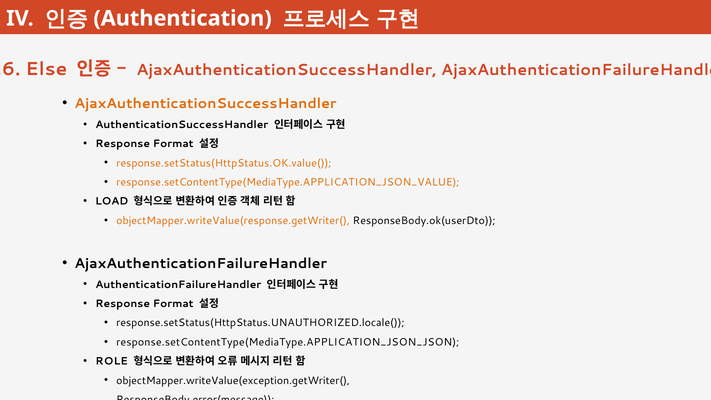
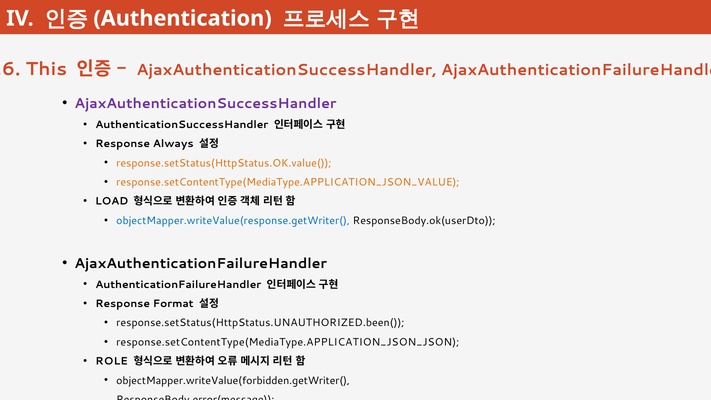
Else: Else -> This
AjaxAuthenticationSuccessHandler at (205, 103) colour: orange -> purple
Format at (173, 144): Format -> Always
objectMapper.writeValue(response.getWriter( colour: orange -> blue
response.setStatus(HttpStatus.UNAUTHORIZED.locale(: response.setStatus(HttpStatus.UNAUTHORIZED.locale( -> response.setStatus(HttpStatus.UNAUTHORIZED.been(
objectMapper.writeValue(exception.getWriter(: objectMapper.writeValue(exception.getWriter( -> objectMapper.writeValue(forbidden.getWriter(
